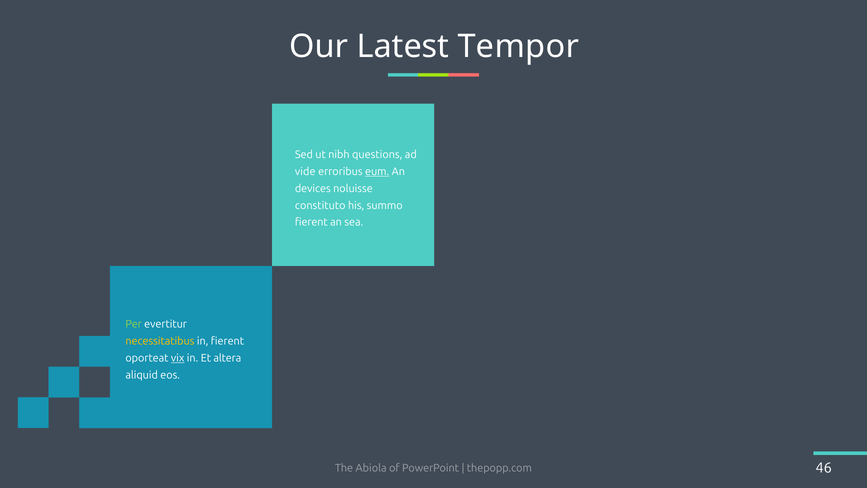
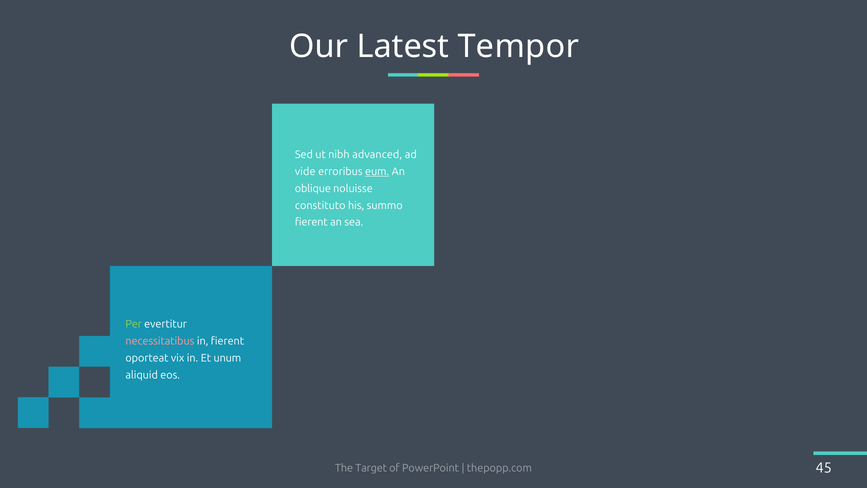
questions: questions -> advanced
devices: devices -> oblique
necessitatibus colour: yellow -> pink
vix underline: present -> none
altera: altera -> unum
Abiola: Abiola -> Target
46: 46 -> 45
